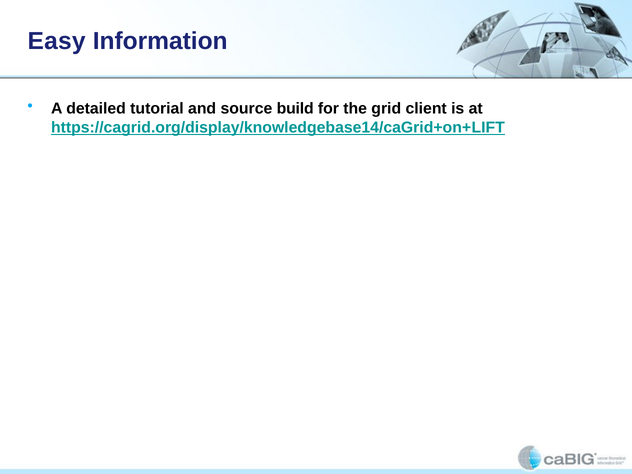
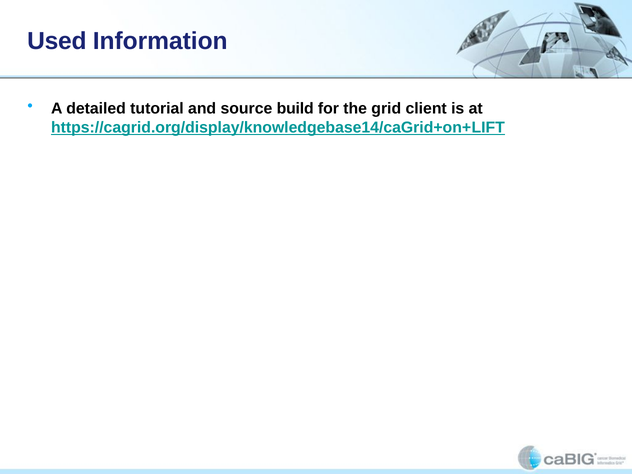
Easy: Easy -> Used
